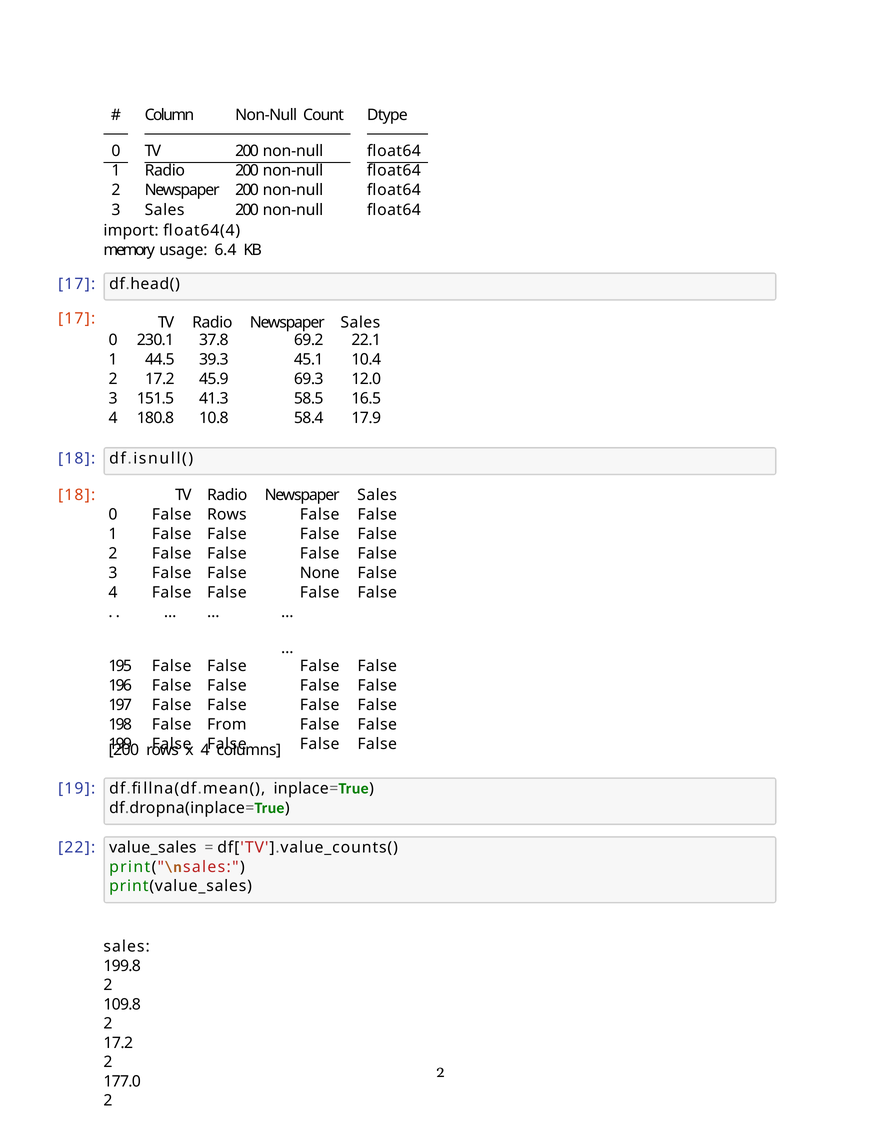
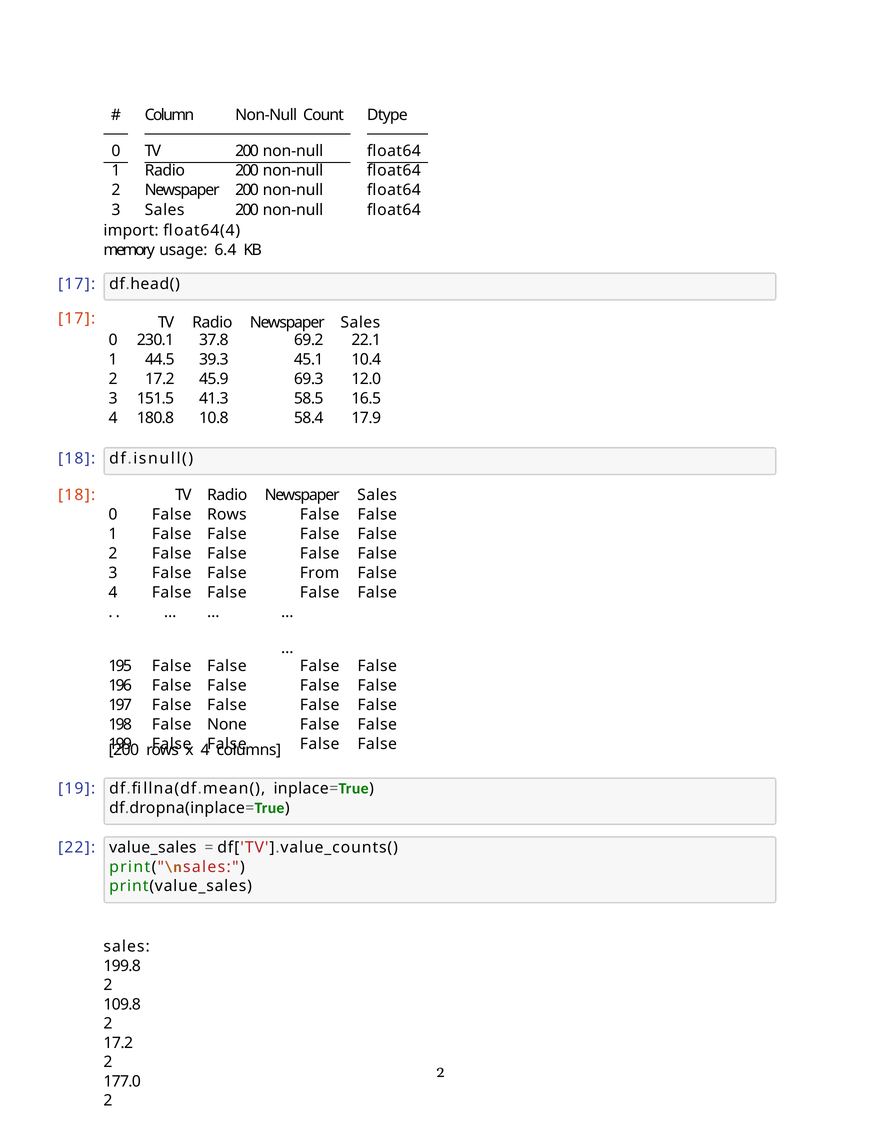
None: None -> From
From: From -> None
